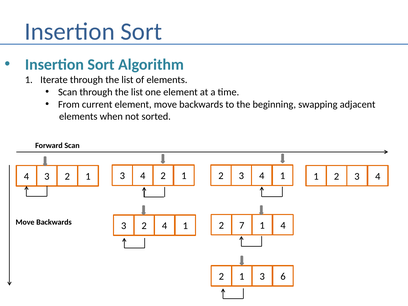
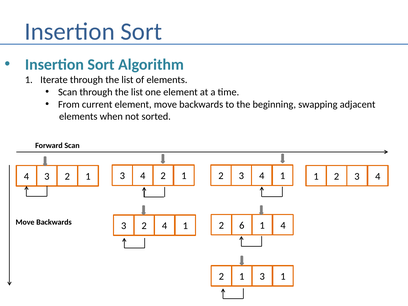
7: 7 -> 6
3 6: 6 -> 1
